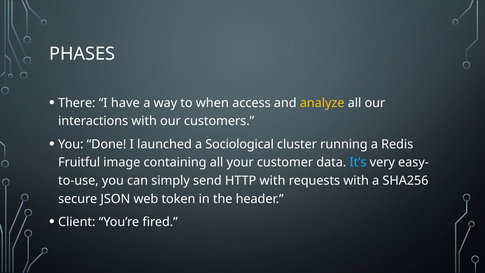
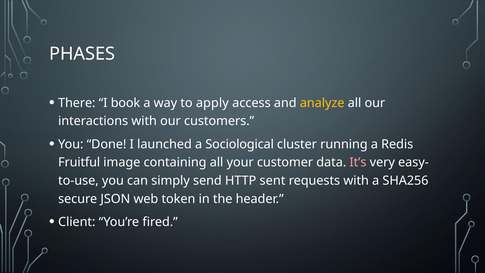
have: have -> book
when: when -> apply
It’s colour: light blue -> pink
HTTP with: with -> sent
